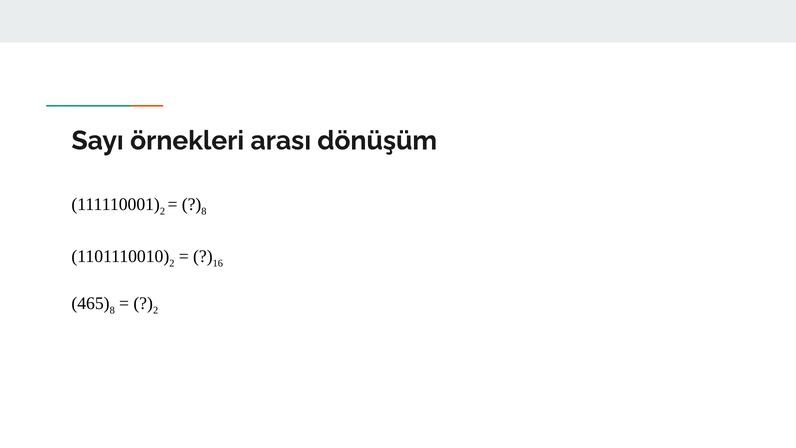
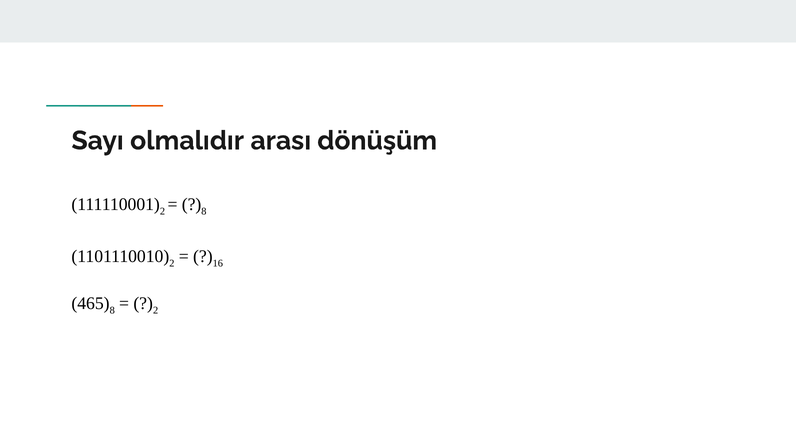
örnekleri: örnekleri -> olmalıdır
